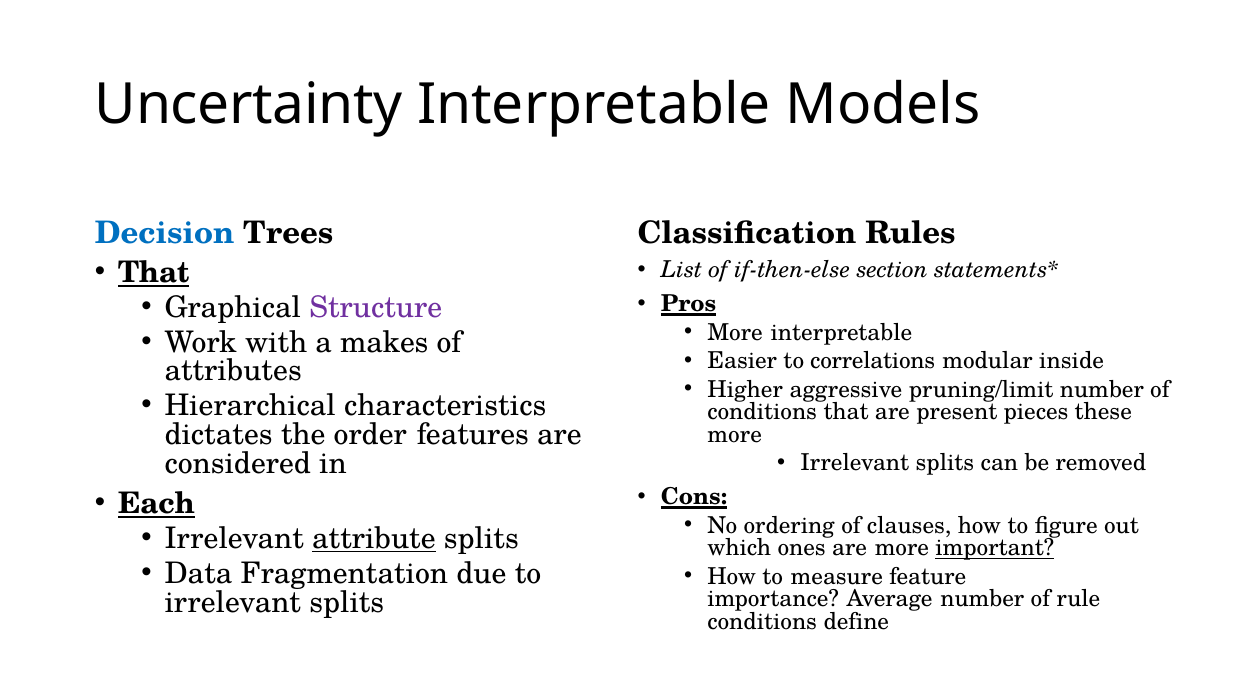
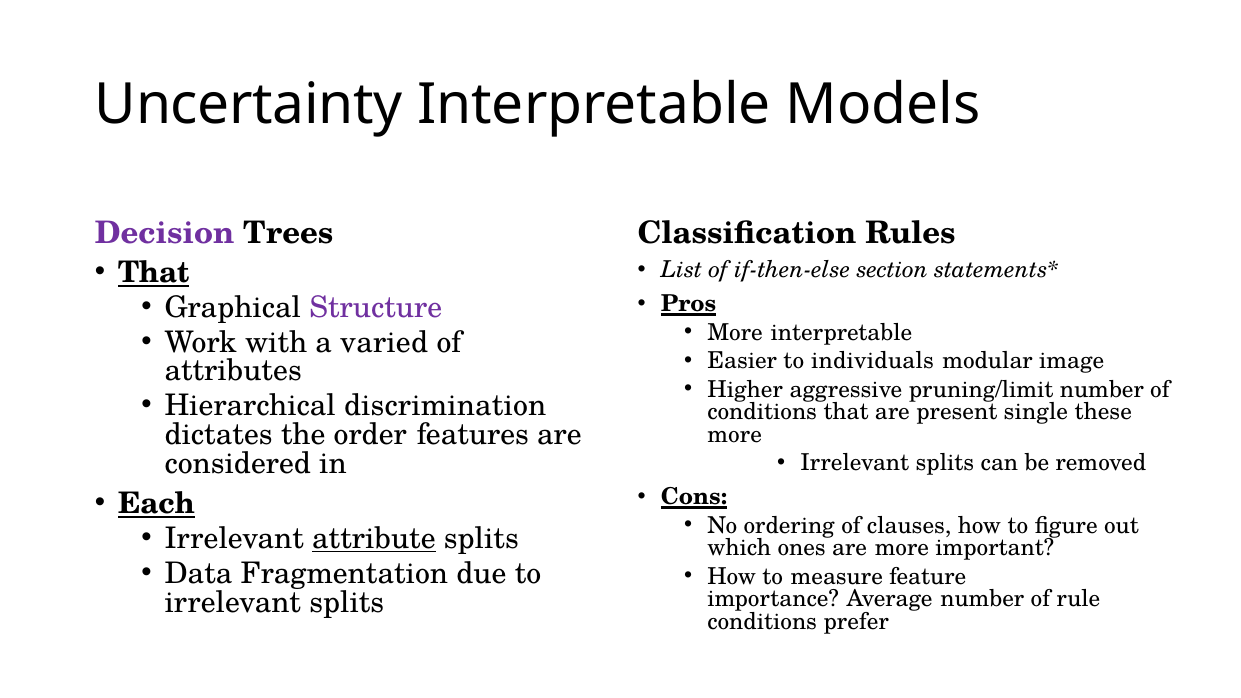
Decision colour: blue -> purple
makes: makes -> varied
correlations: correlations -> individuals
inside: inside -> image
characteristics: characteristics -> discrimination
pieces: pieces -> single
important underline: present -> none
define: define -> prefer
